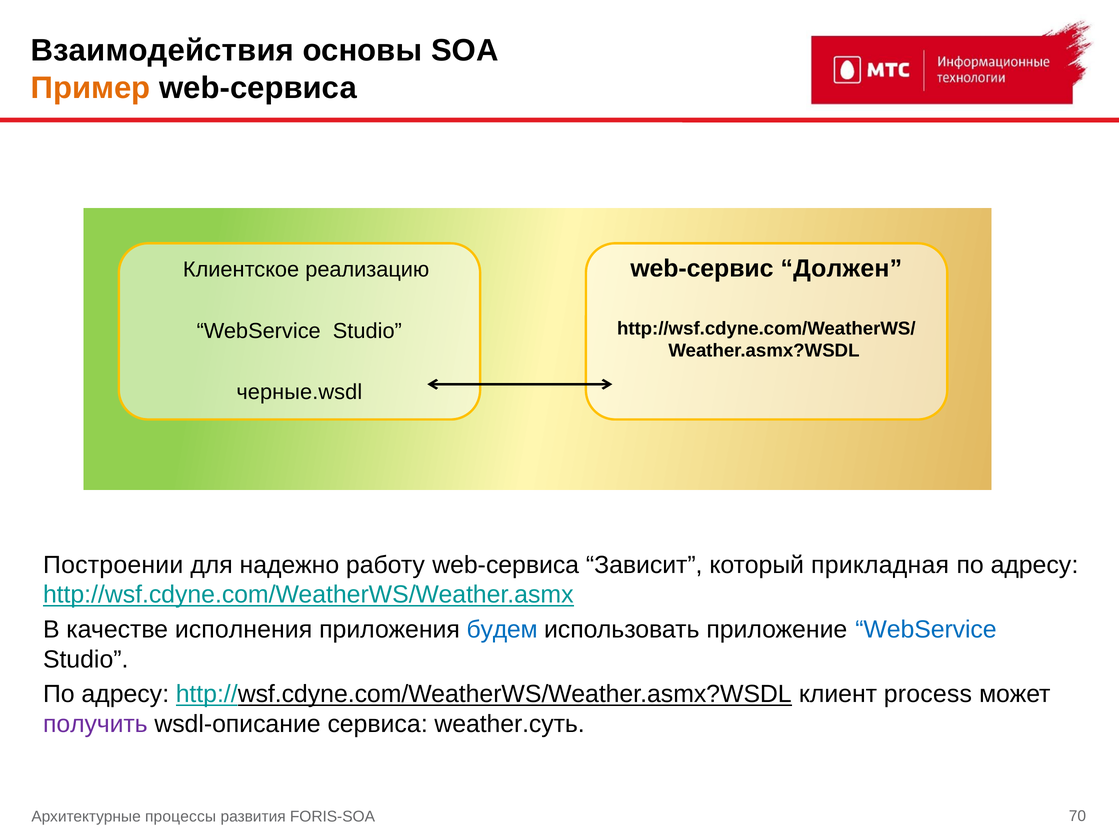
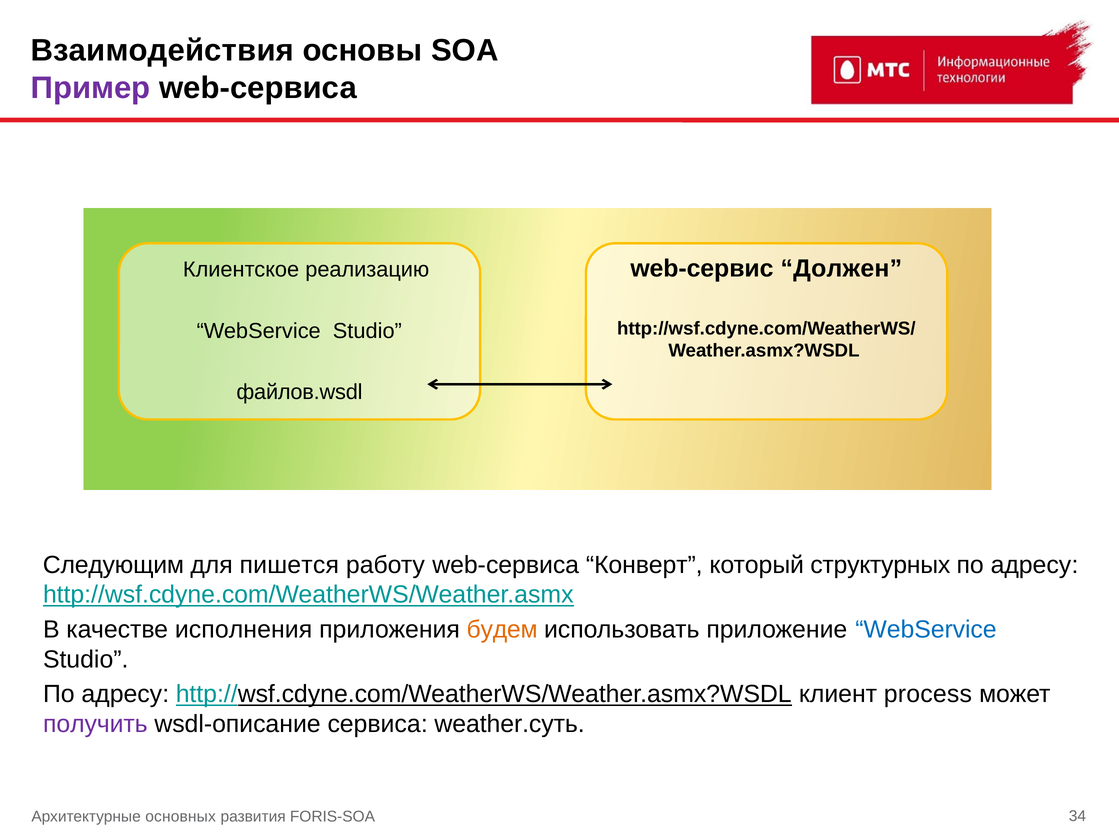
Пример colour: orange -> purple
черные.wsdl: черные.wsdl -> файлов.wsdl
Построении: Построении -> Следующим
надежно: надежно -> пишется
Зависит: Зависит -> Конверт
прикладная: прикладная -> структурных
будем colour: blue -> orange
процессы: процессы -> основных
70: 70 -> 34
